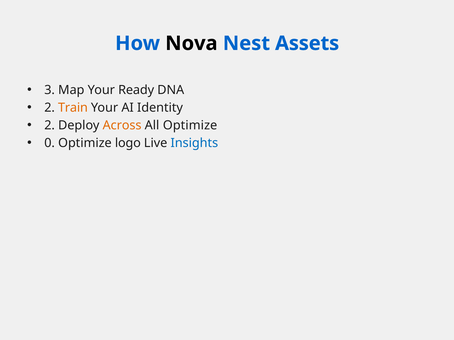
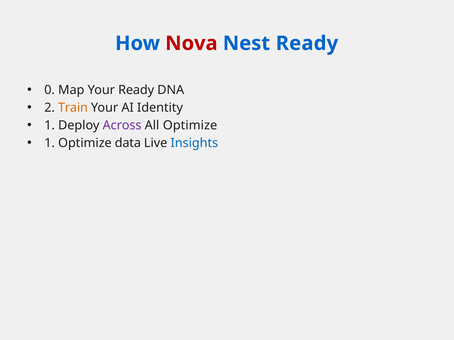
Nova colour: black -> red
Nest Assets: Assets -> Ready
3: 3 -> 0
2 at (50, 125): 2 -> 1
Across colour: orange -> purple
0 at (50, 143): 0 -> 1
logo: logo -> data
